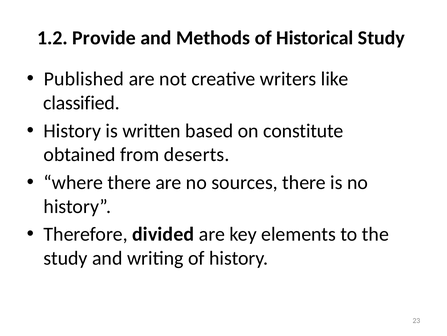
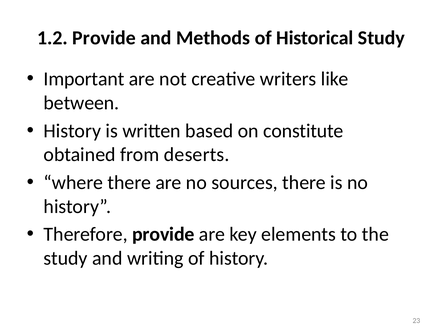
Published: Published -> Important
classified: classified -> between
Therefore divided: divided -> provide
